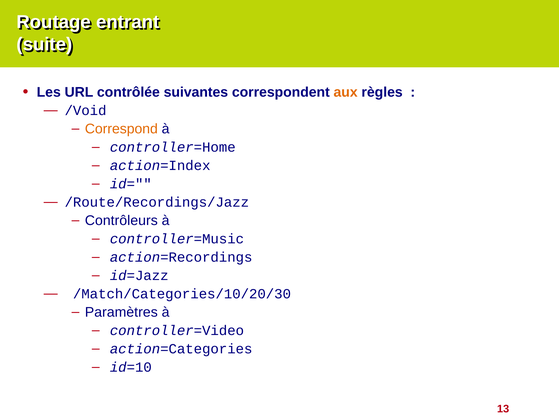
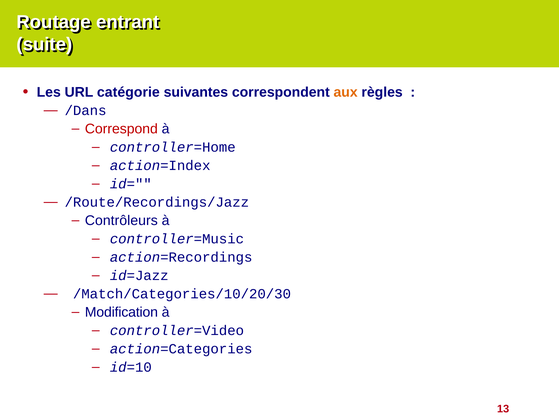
contrôlée: contrôlée -> catégorie
/Void: /Void -> /Dans
Correspond colour: orange -> red
Paramètres: Paramètres -> Modification
